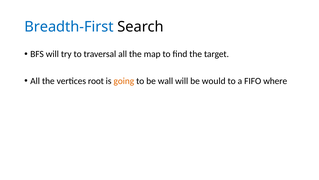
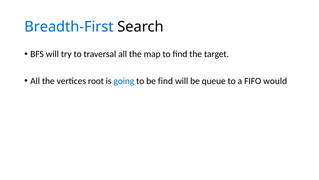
going colour: orange -> blue
be wall: wall -> find
would: would -> queue
where: where -> would
